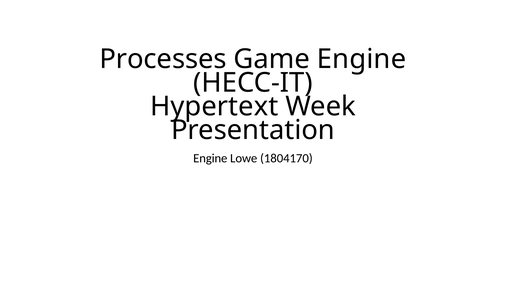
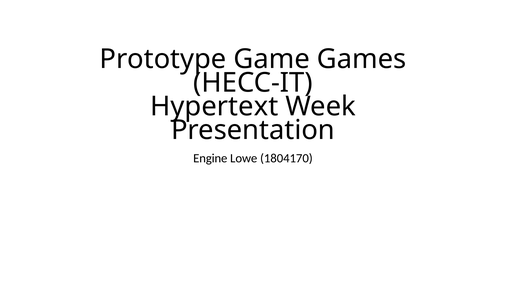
Processes: Processes -> Prototype
Game Engine: Engine -> Games
